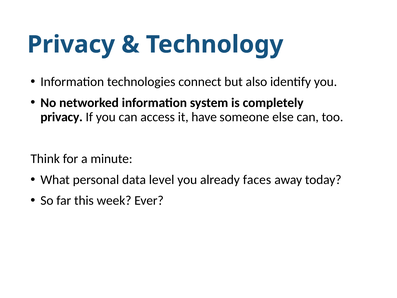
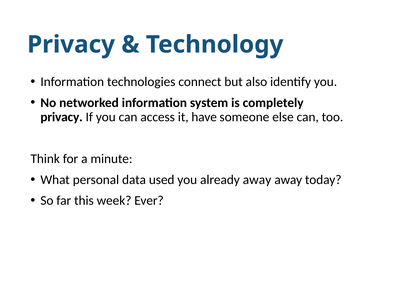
level: level -> used
already faces: faces -> away
